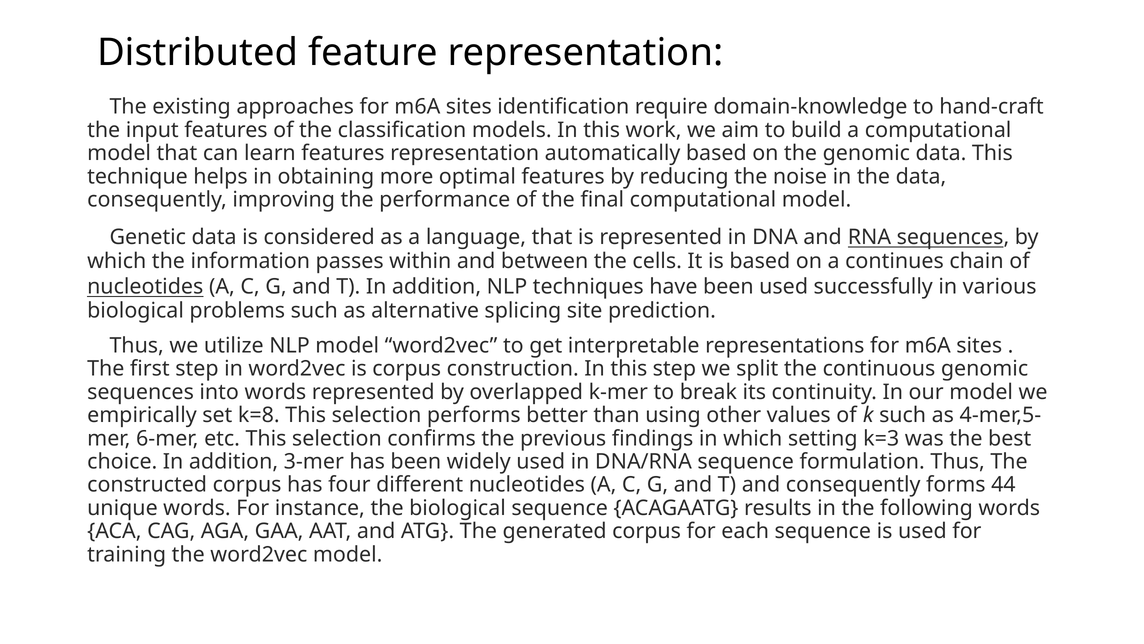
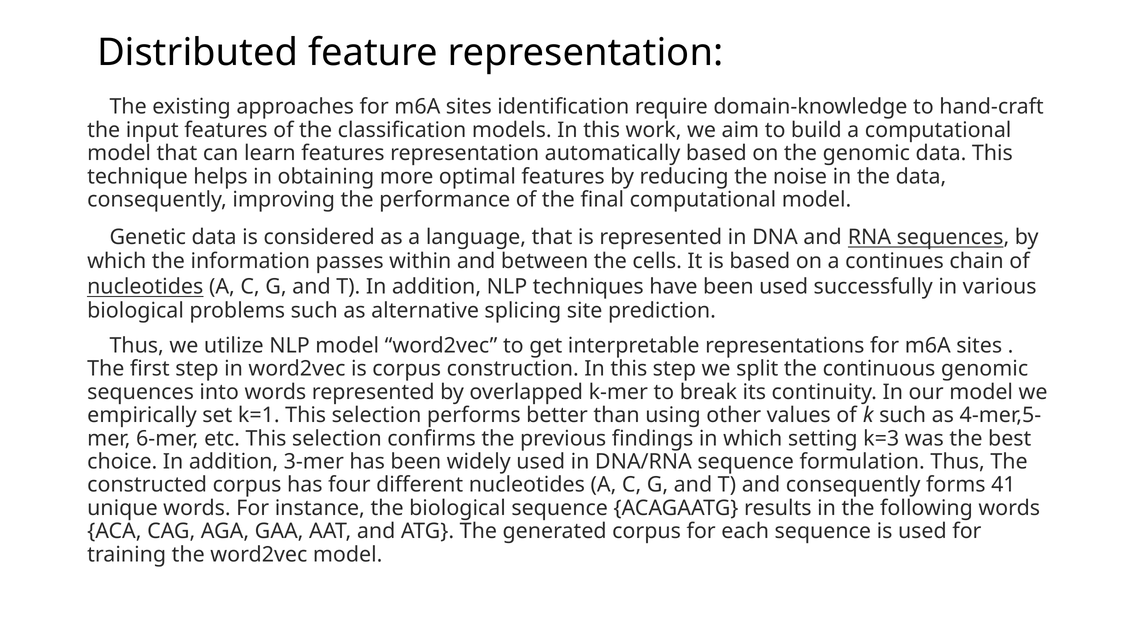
k=8: k=8 -> k=1
44: 44 -> 41
